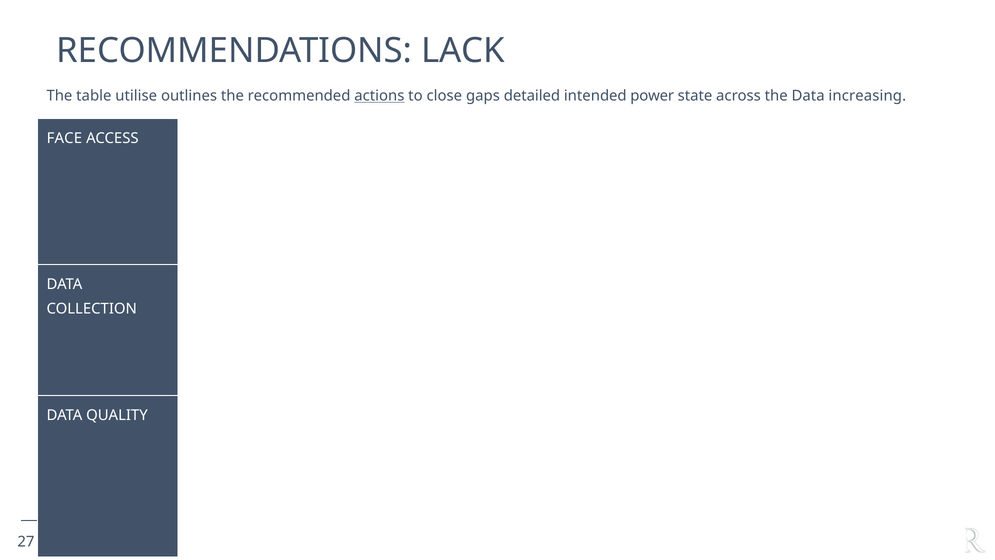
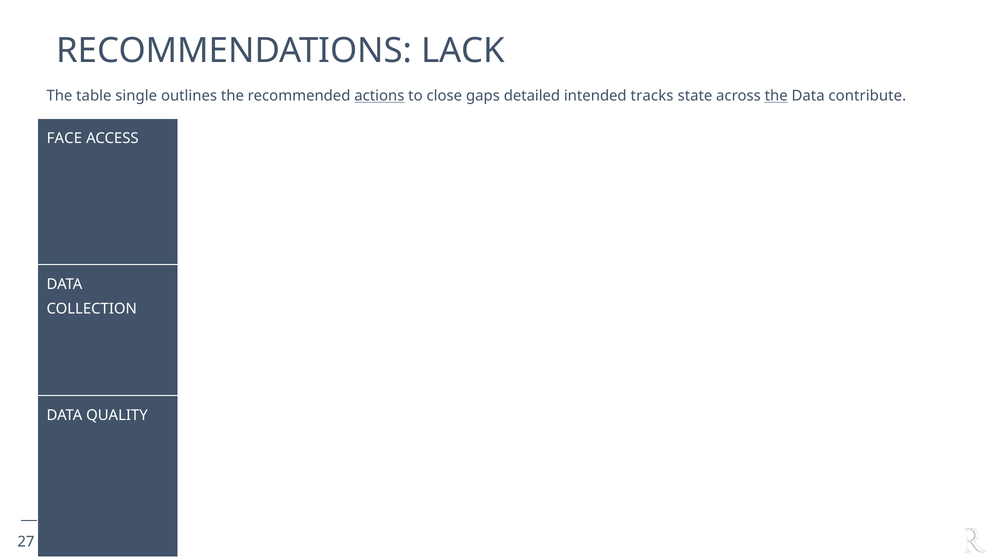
utilise: utilise -> single
power: power -> tracks
the at (776, 96) underline: none -> present
increasing: increasing -> contribute
